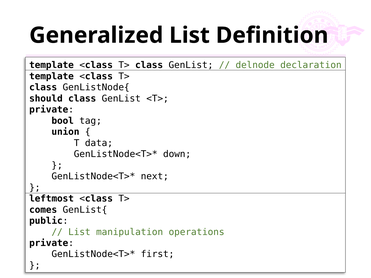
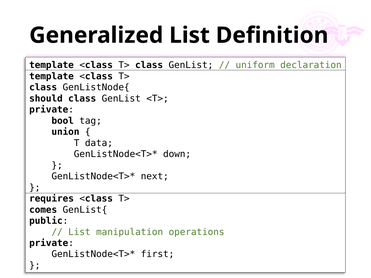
delnode: delnode -> uniform
leftmost: leftmost -> requires
